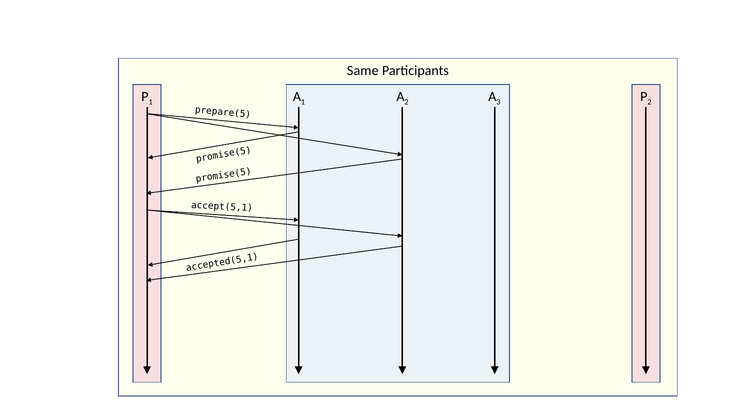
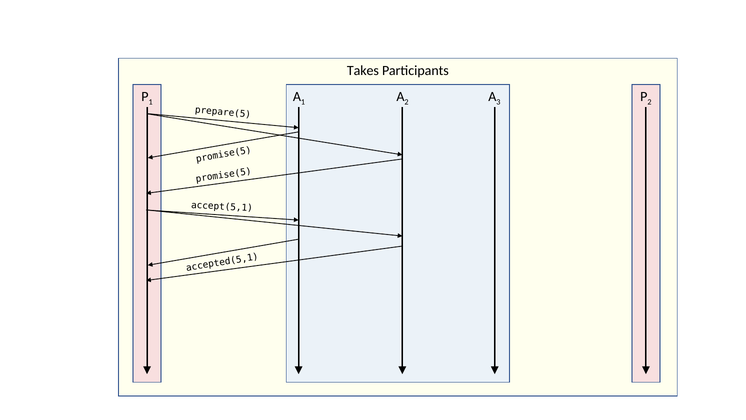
Same: Same -> Takes
